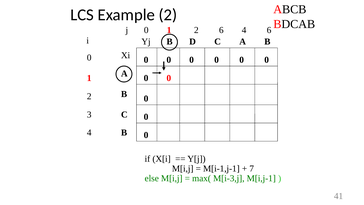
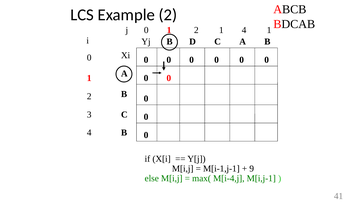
2 6: 6 -> 1
4 6: 6 -> 1
7: 7 -> 9
M[i-3,j: M[i-3,j -> M[i-4,j
